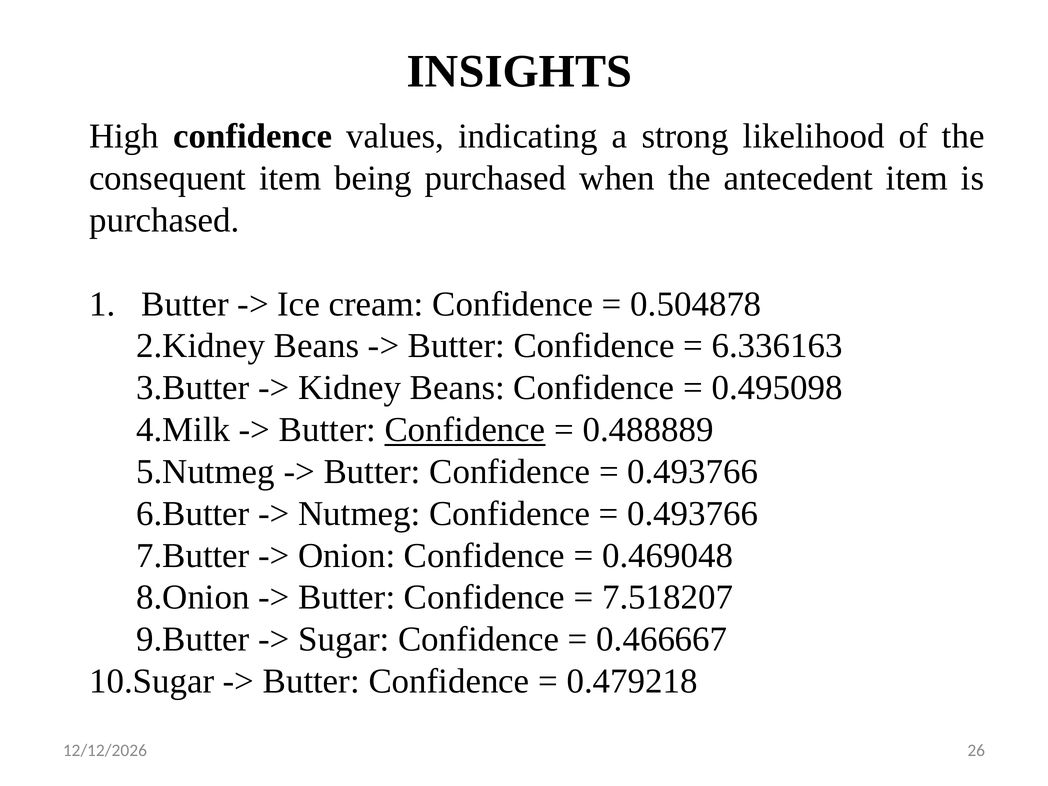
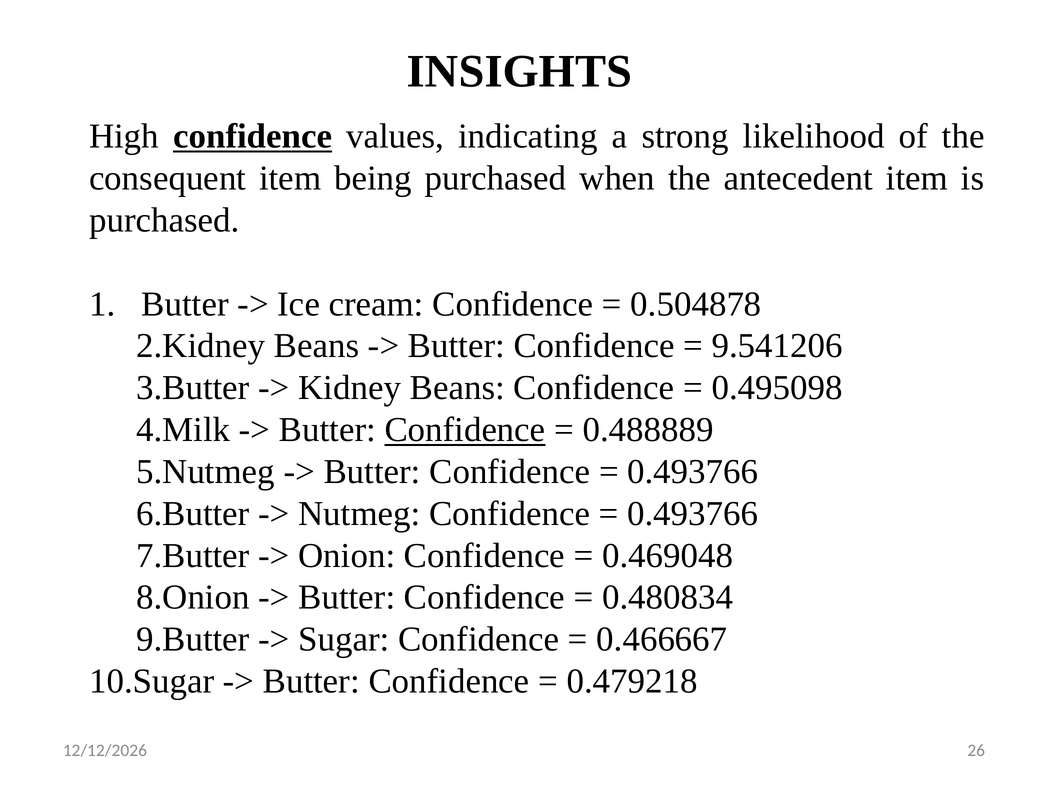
confidence at (253, 136) underline: none -> present
6.336163: 6.336163 -> 9.541206
7.518207: 7.518207 -> 0.480834
